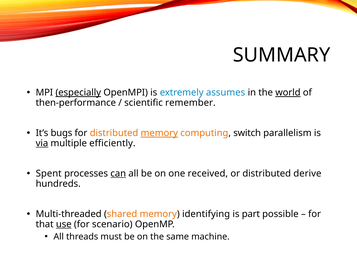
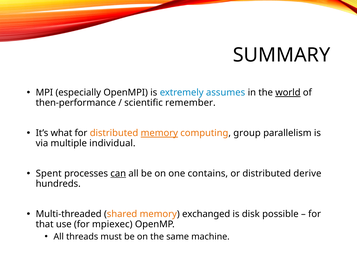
especially underline: present -> none
bugs: bugs -> what
switch: switch -> group
via underline: present -> none
efficiently: efficiently -> individual
received: received -> contains
identifying: identifying -> exchanged
part: part -> disk
use underline: present -> none
scenario: scenario -> mpiexec
